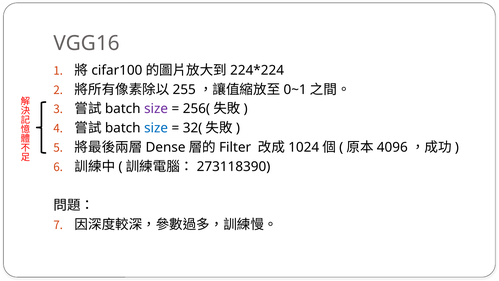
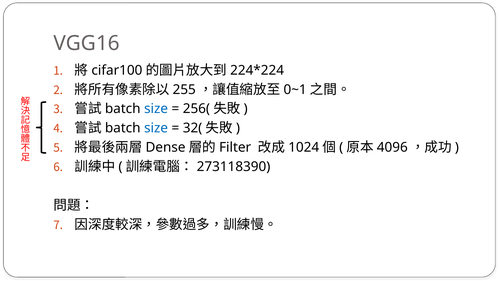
size at (156, 109) colour: purple -> blue
